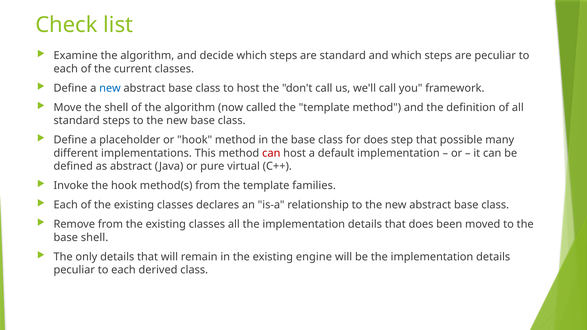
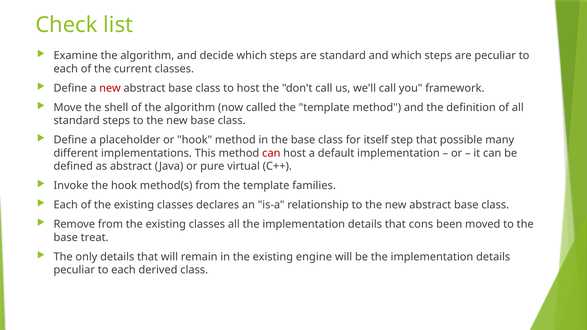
new at (110, 88) colour: blue -> red
for does: does -> itself
that does: does -> cons
base shell: shell -> treat
